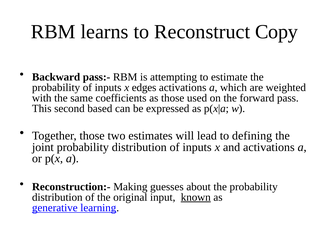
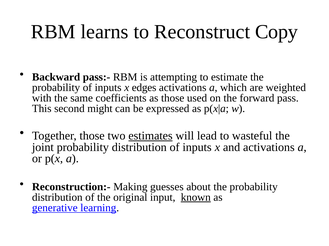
based: based -> might
estimates underline: none -> present
defining: defining -> wasteful
